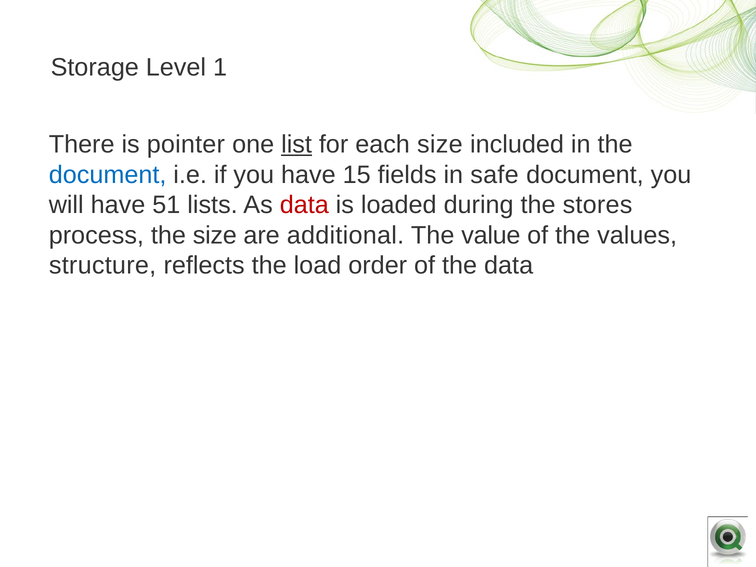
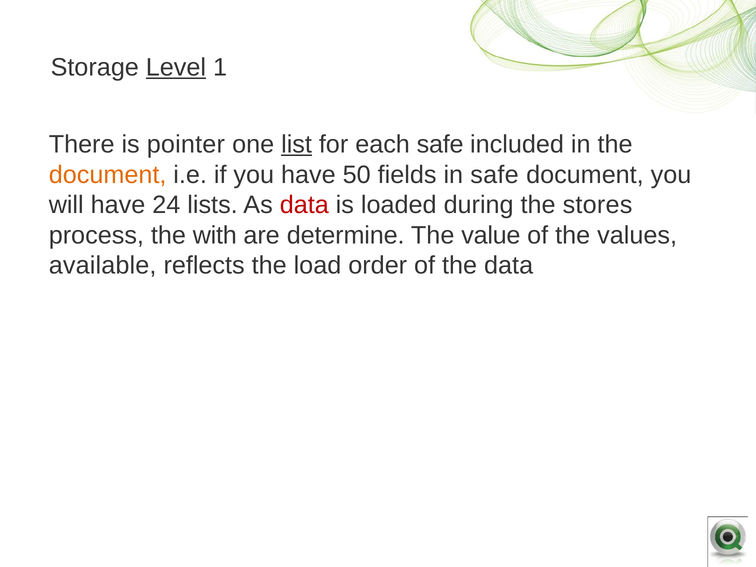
Level underline: none -> present
each size: size -> safe
document at (108, 175) colour: blue -> orange
15: 15 -> 50
51: 51 -> 24
the size: size -> with
additional: additional -> determine
structure: structure -> available
